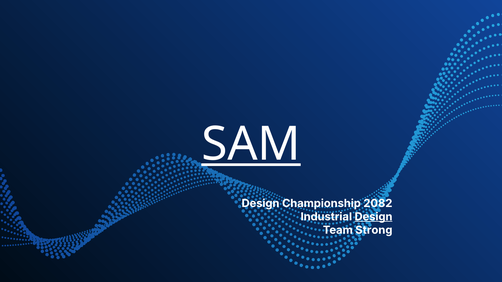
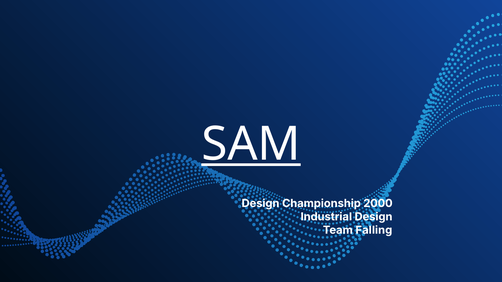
2082: 2082 -> 2000
Design at (373, 217) underline: present -> none
Strong: Strong -> Falling
